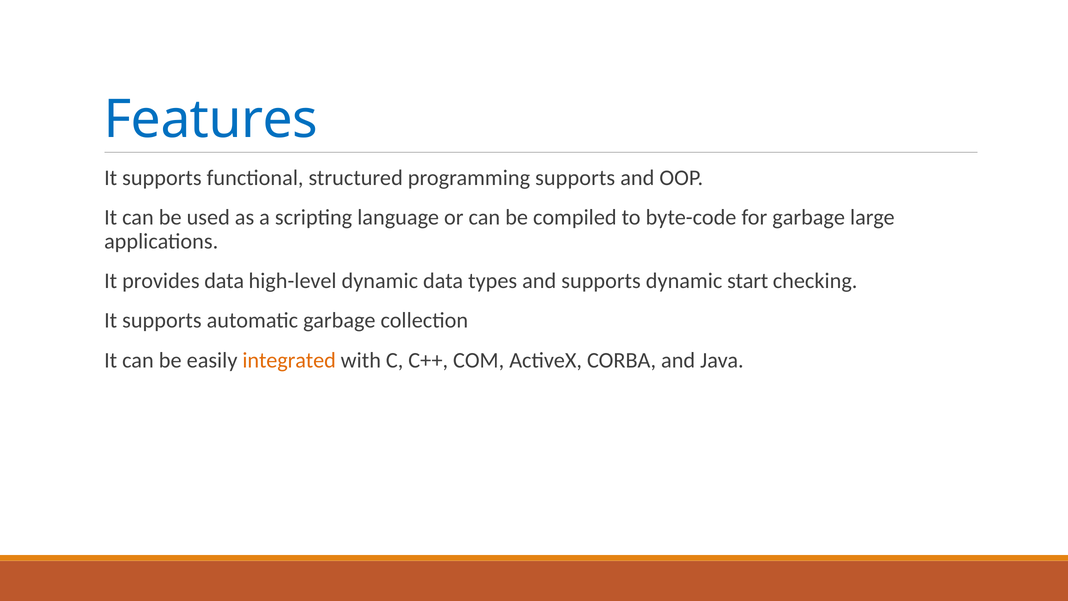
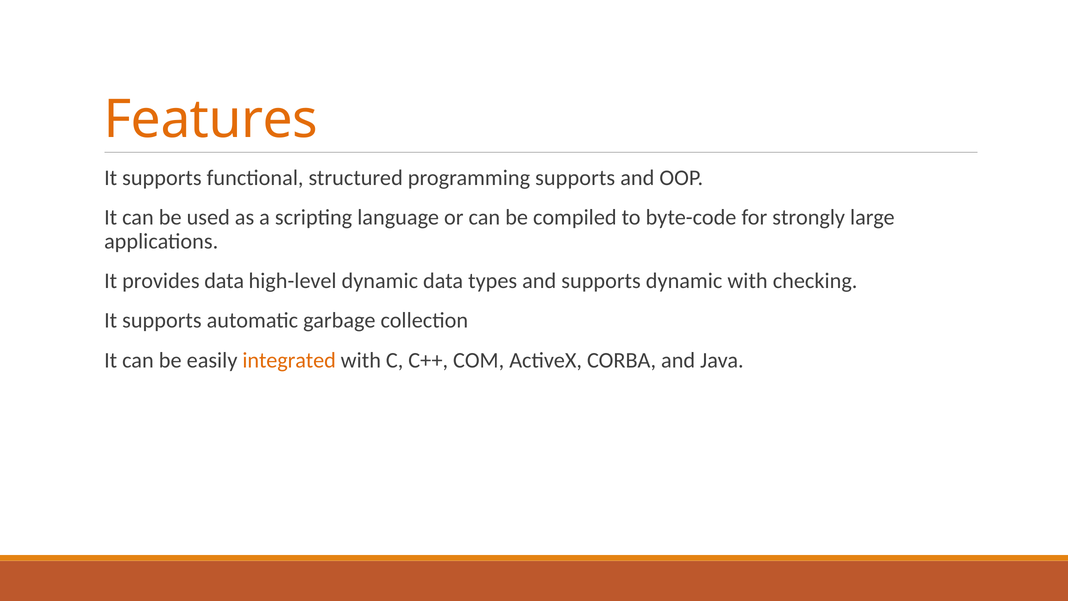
Features colour: blue -> orange
for garbage: garbage -> strongly
dynamic start: start -> with
